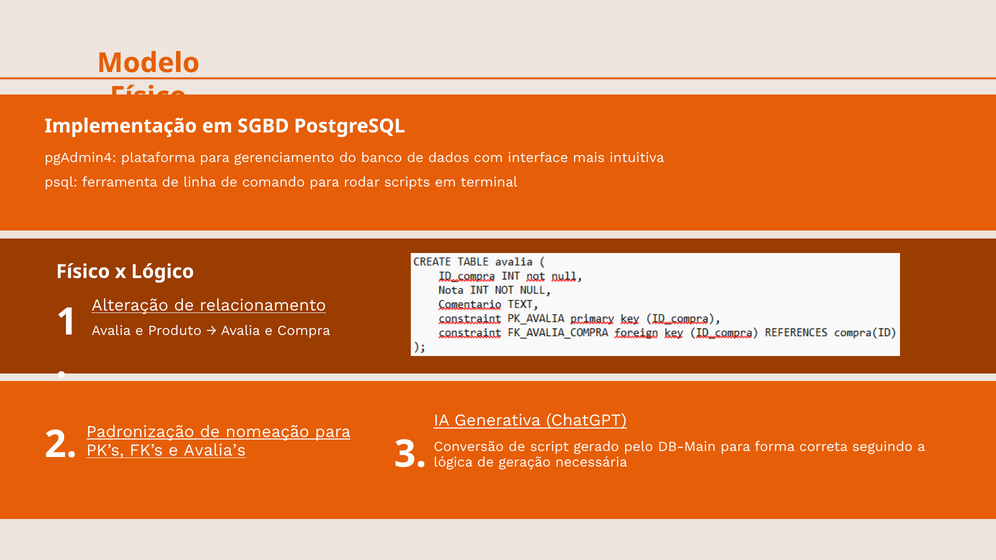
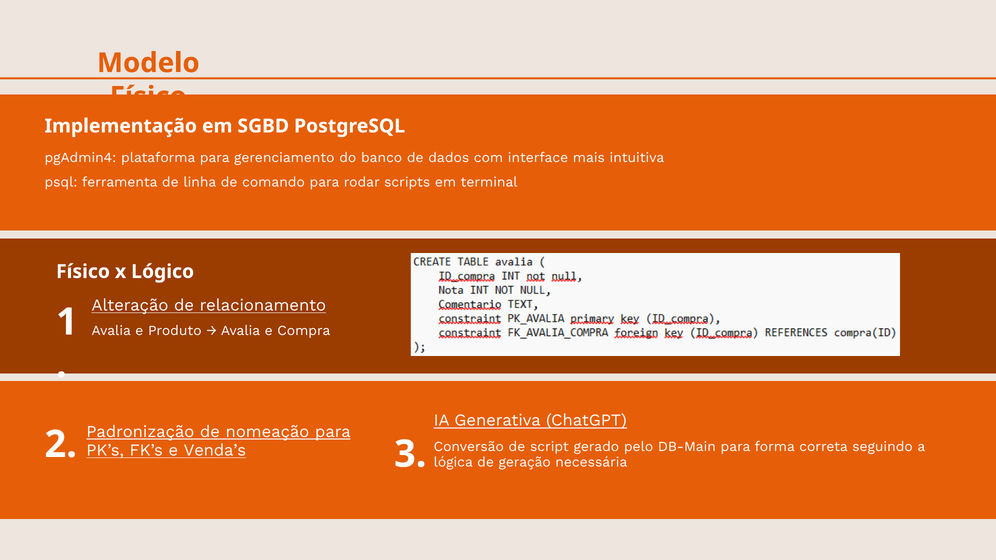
Avalia’s: Avalia’s -> Venda’s
